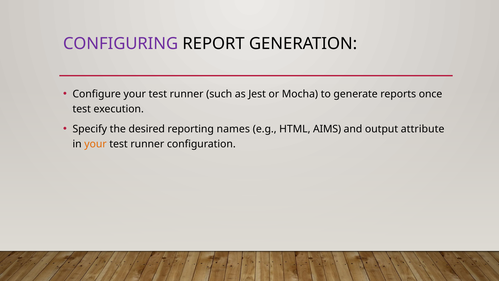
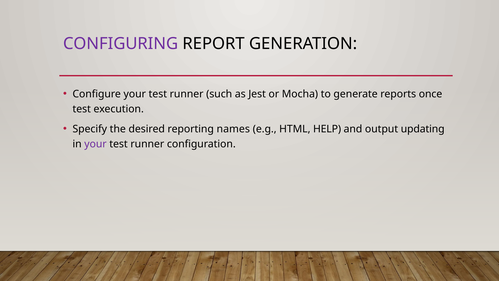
AIMS: AIMS -> HELP
attribute: attribute -> updating
your at (95, 144) colour: orange -> purple
